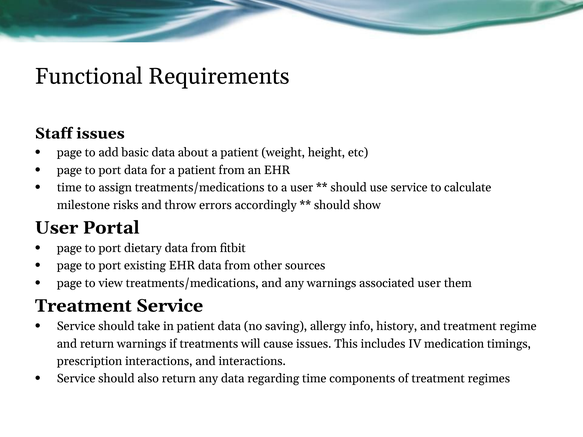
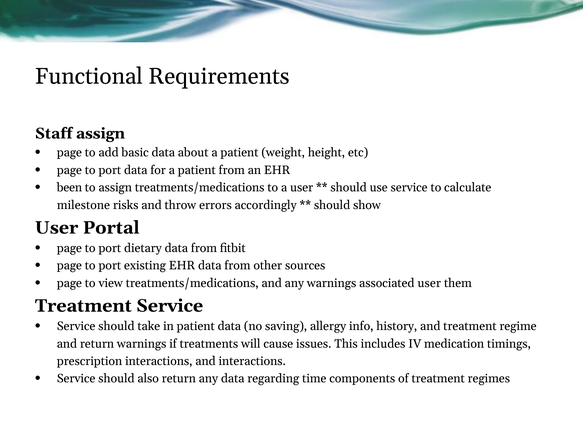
Staff issues: issues -> assign
time at (69, 188): time -> been
